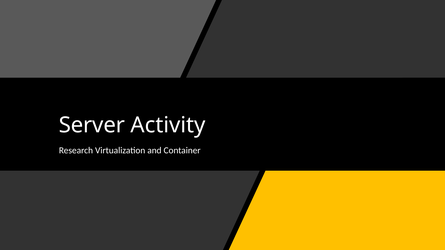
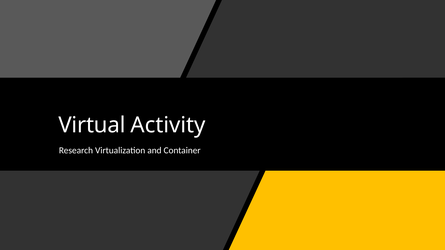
Server: Server -> Virtual
